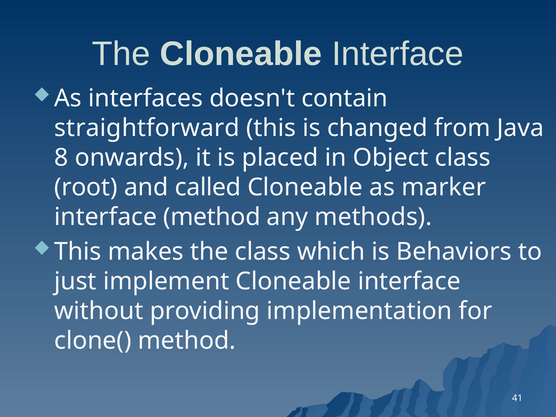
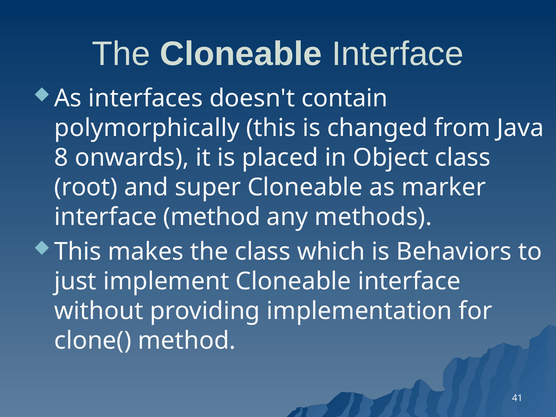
straightforward: straightforward -> polymorphically
called: called -> super
